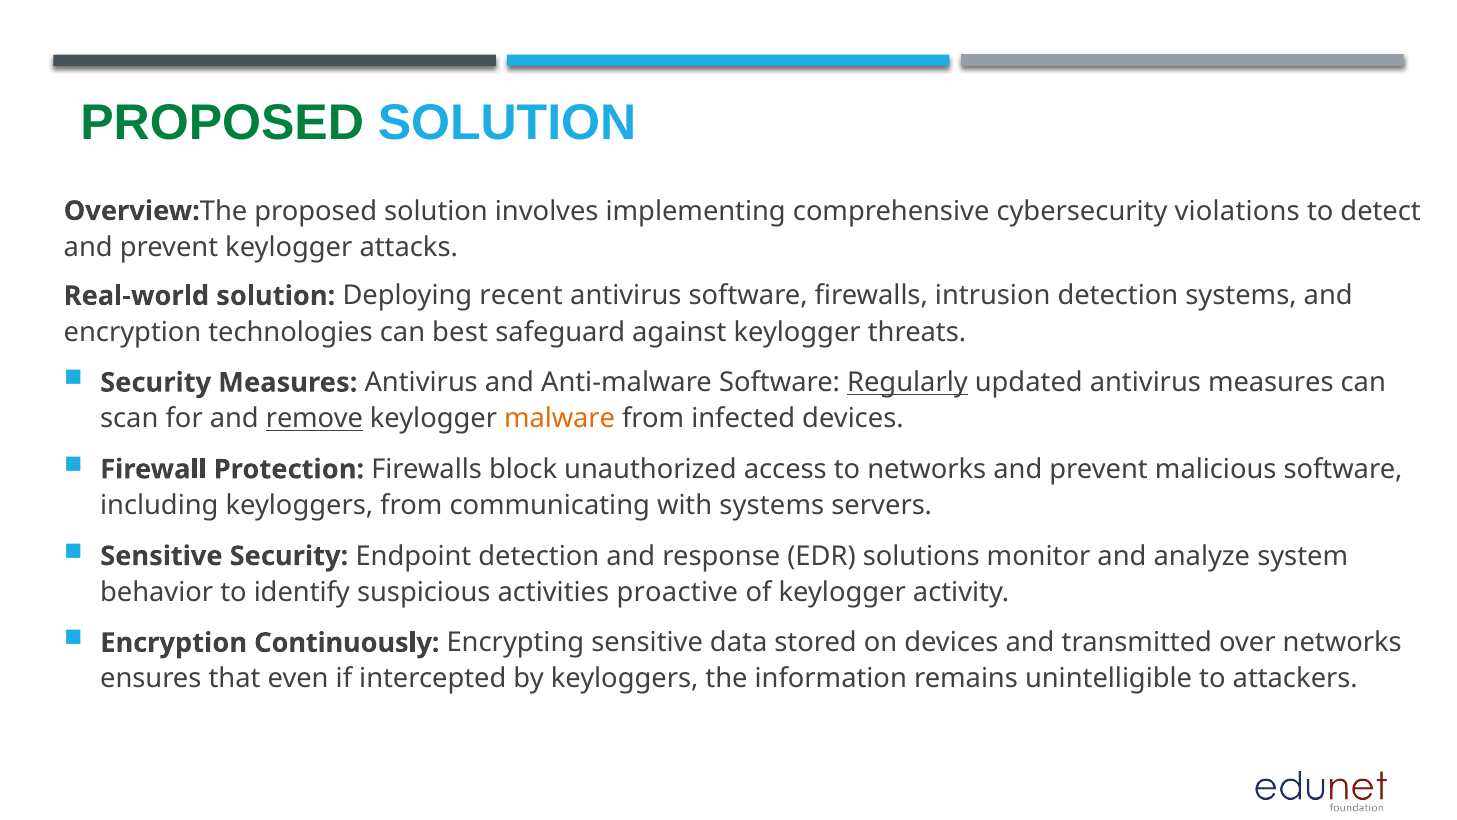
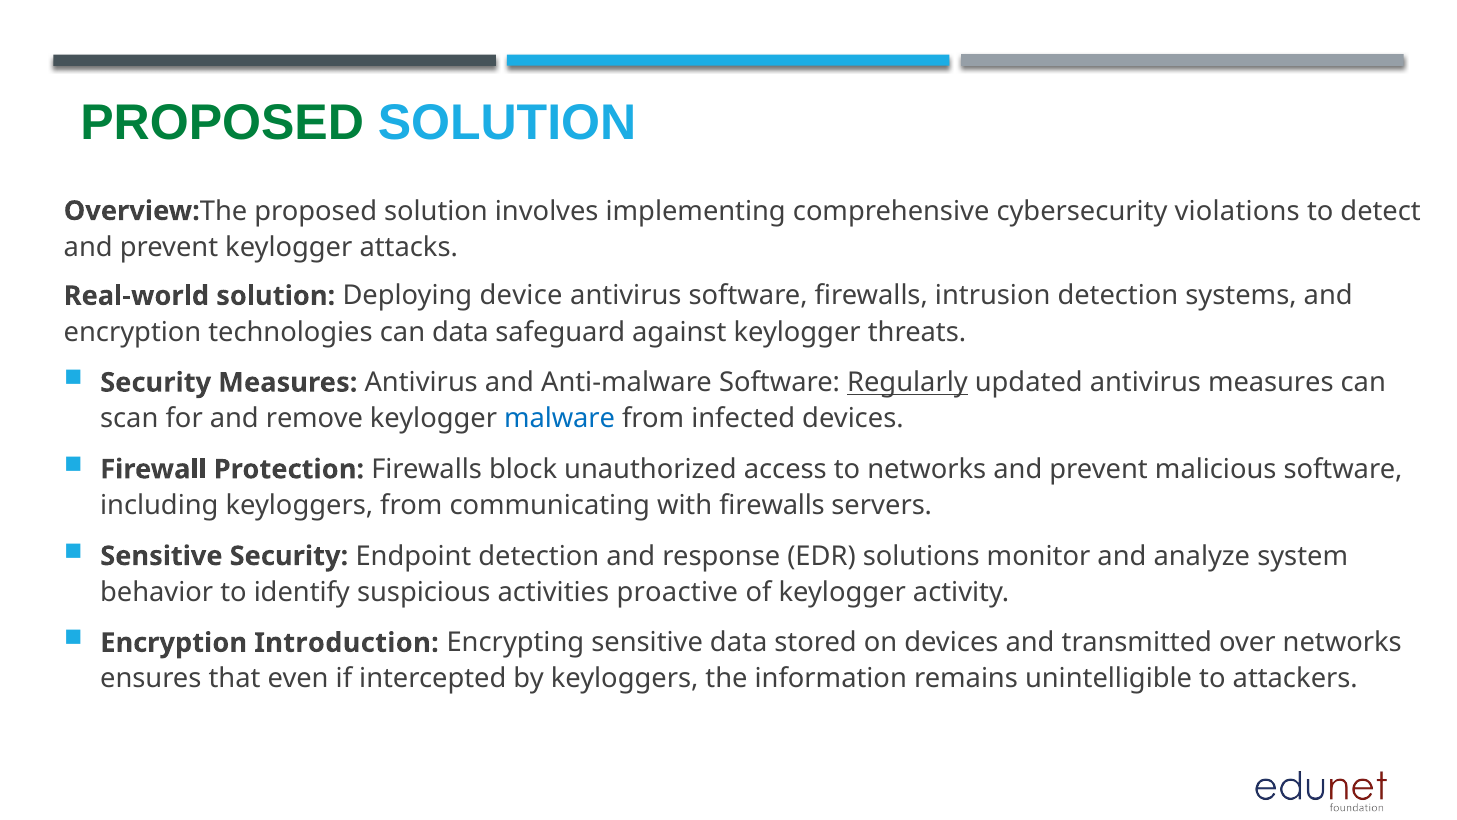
recent: recent -> device
can best: best -> data
remove underline: present -> none
malware colour: orange -> blue
with systems: systems -> firewalls
Continuously: Continuously -> Introduction
